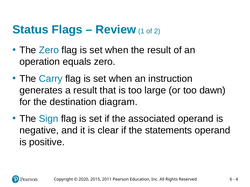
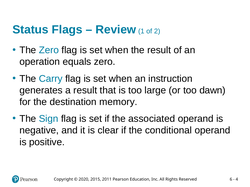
diagram: diagram -> memory
statements: statements -> conditional
